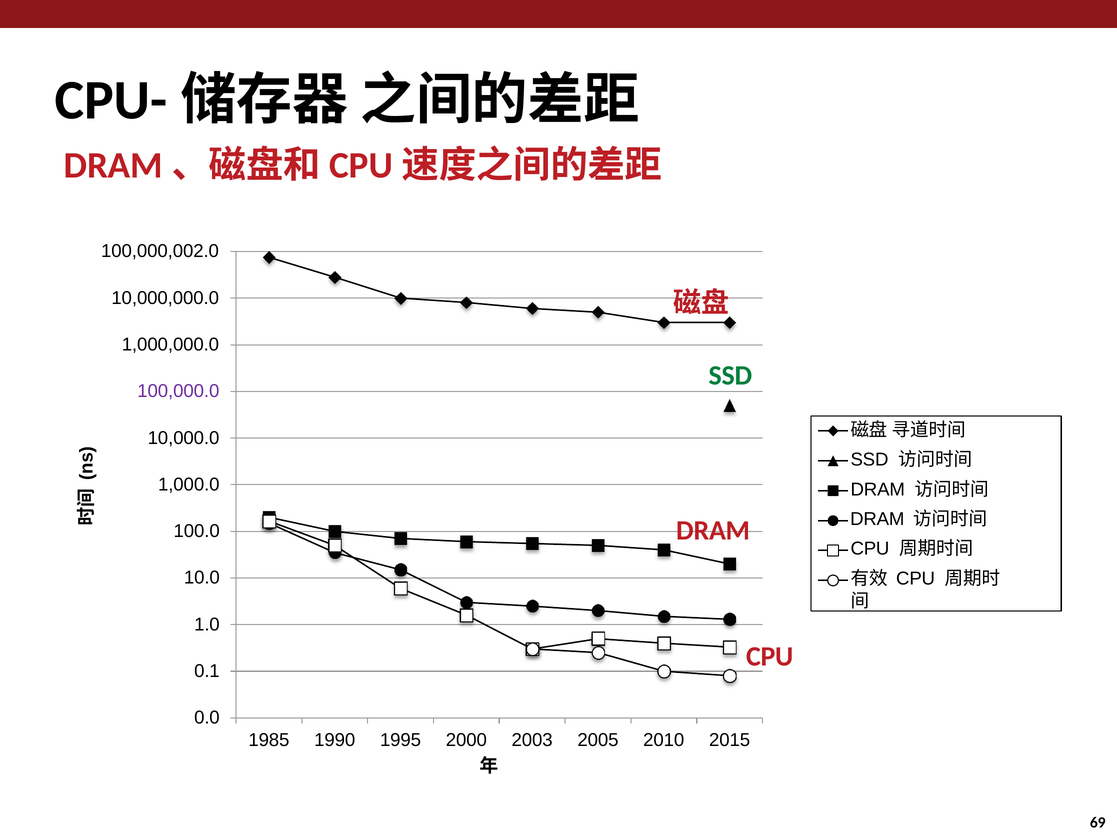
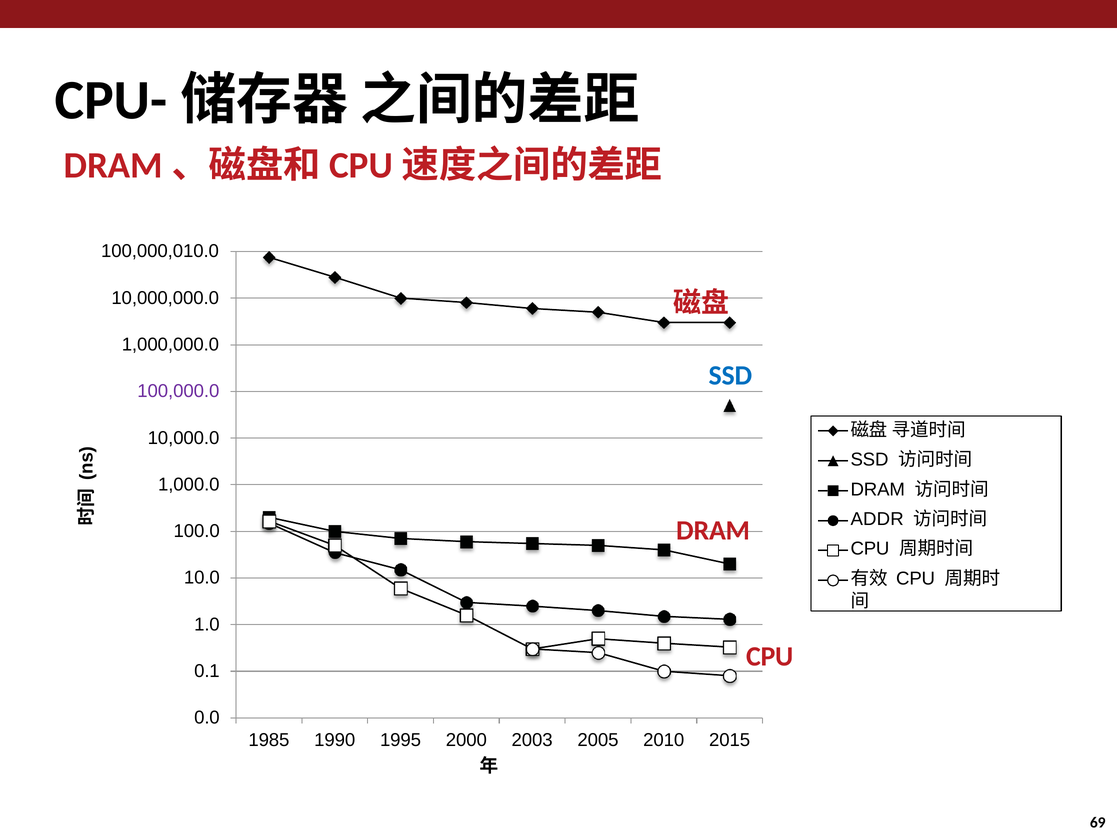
100,000,002.0: 100,000,002.0 -> 100,000,010.0
SSD at (730, 375) colour: green -> blue
DRAM at (877, 519): DRAM -> ADDR
